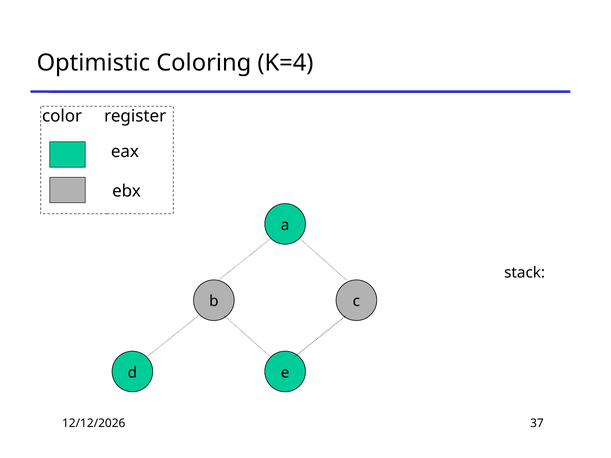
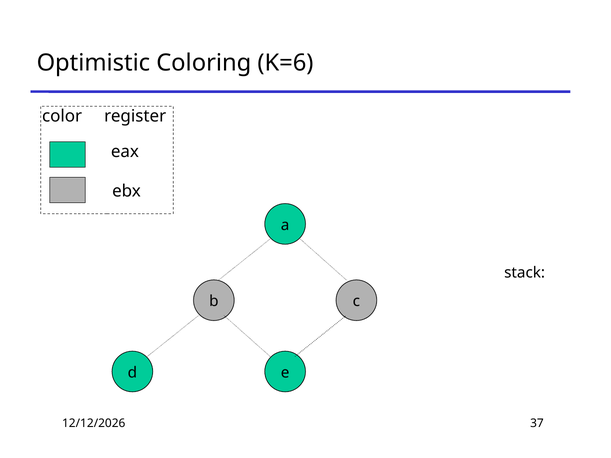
K=4: K=4 -> K=6
